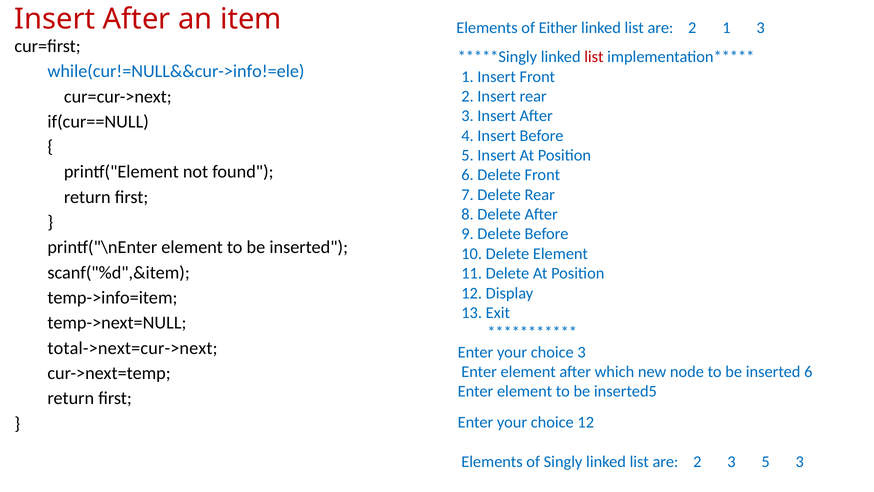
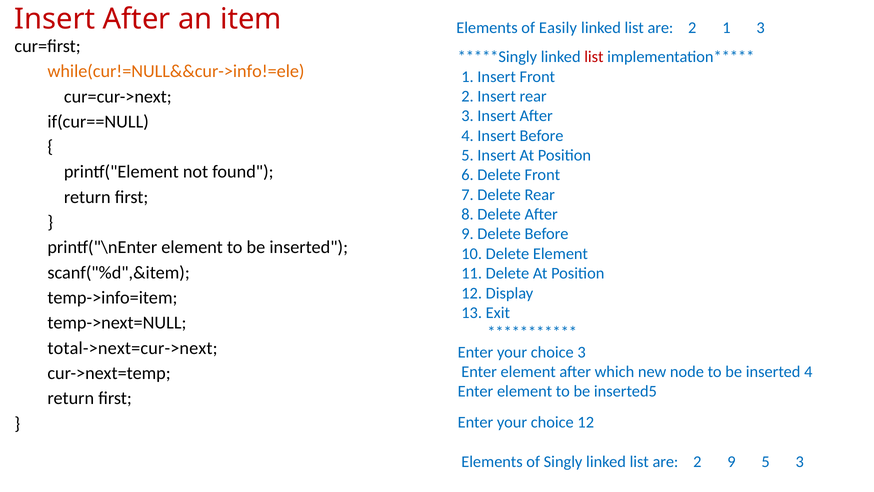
Either: Either -> Easily
while(cur!=NULL&&cur->info!=ele colour: blue -> orange
inserted 6: 6 -> 4
2 3: 3 -> 9
